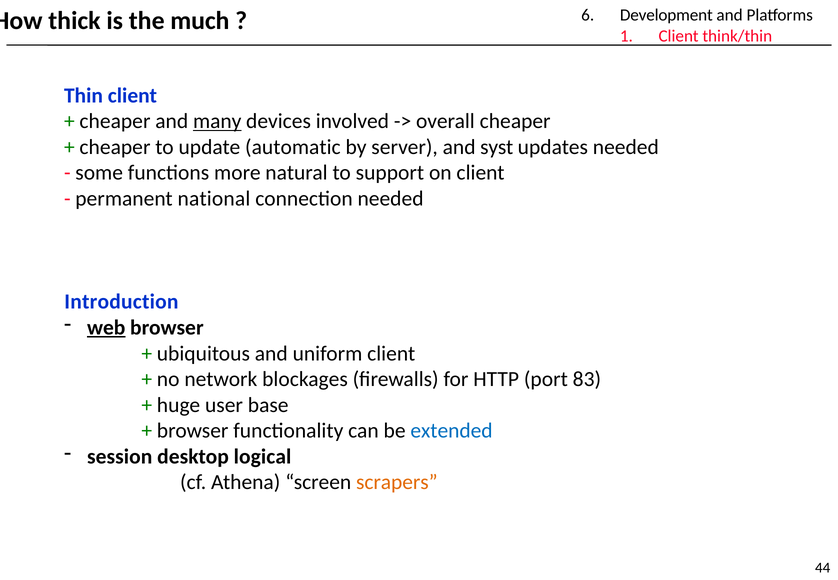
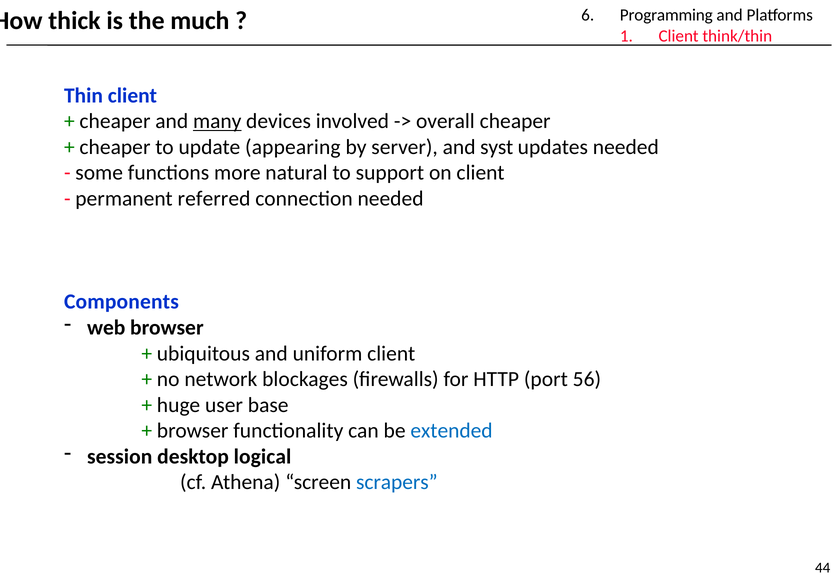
Development: Development -> Programming
automatic: automatic -> appearing
national: national -> referred
Introduction: Introduction -> Components
web underline: present -> none
83: 83 -> 56
scrapers colour: orange -> blue
